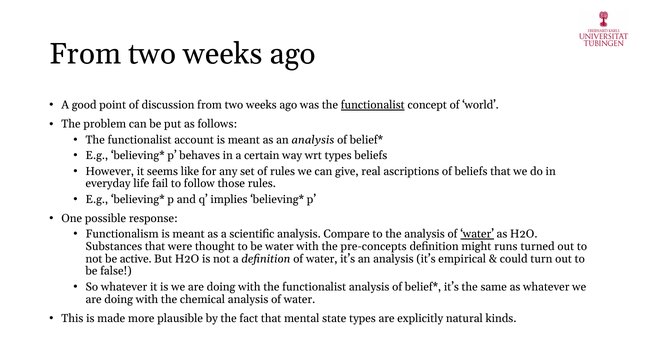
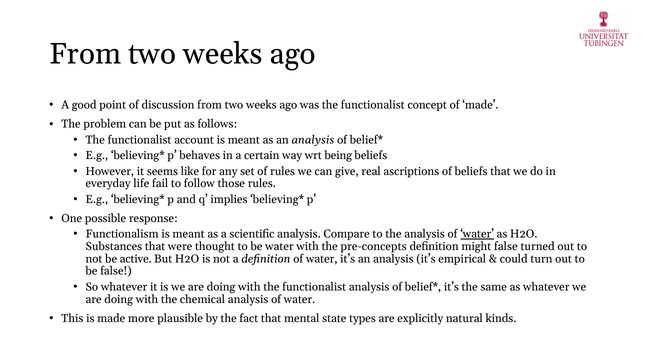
functionalist at (373, 105) underline: present -> none
of world: world -> made
wrt types: types -> being
might runs: runs -> false
